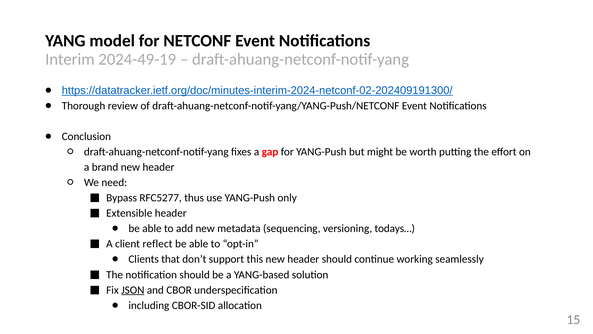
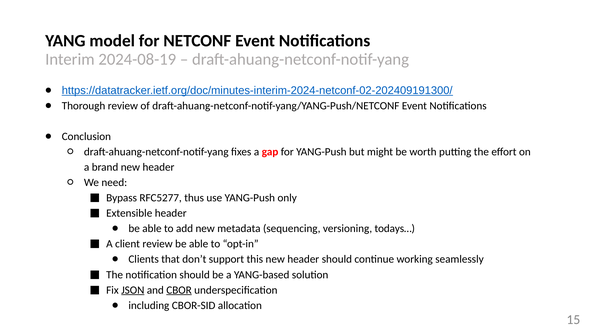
2024-49-19: 2024-49-19 -> 2024-08-19
client reflect: reflect -> review
CBOR underline: none -> present
